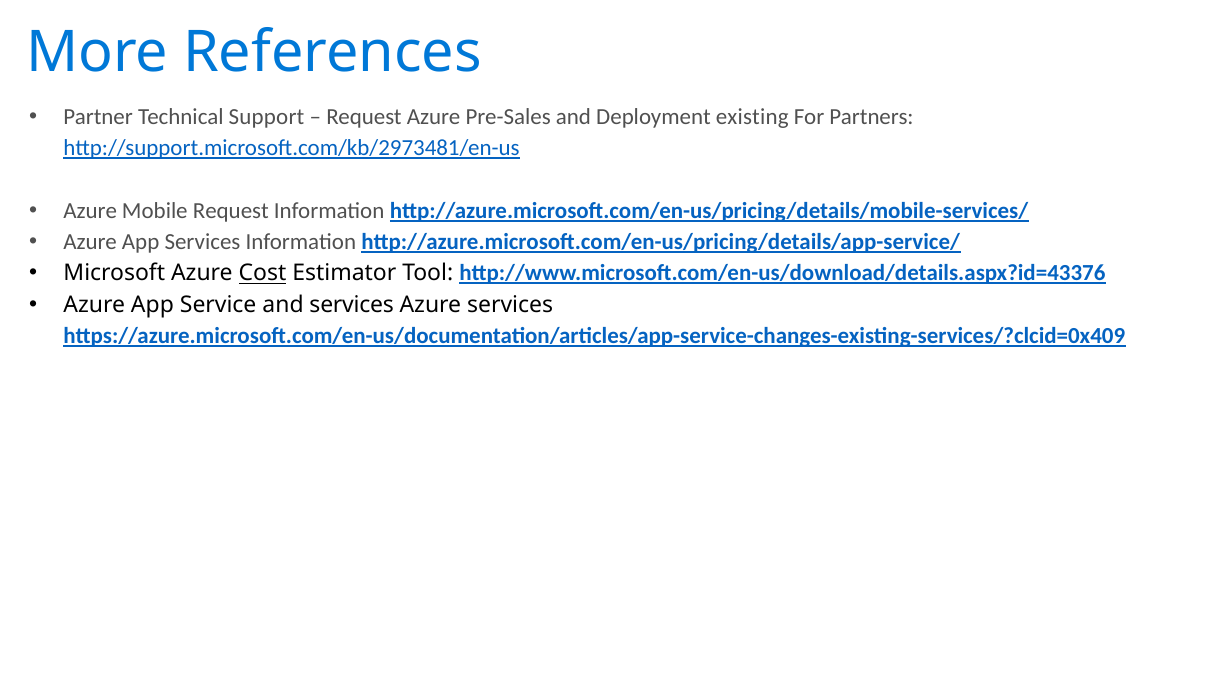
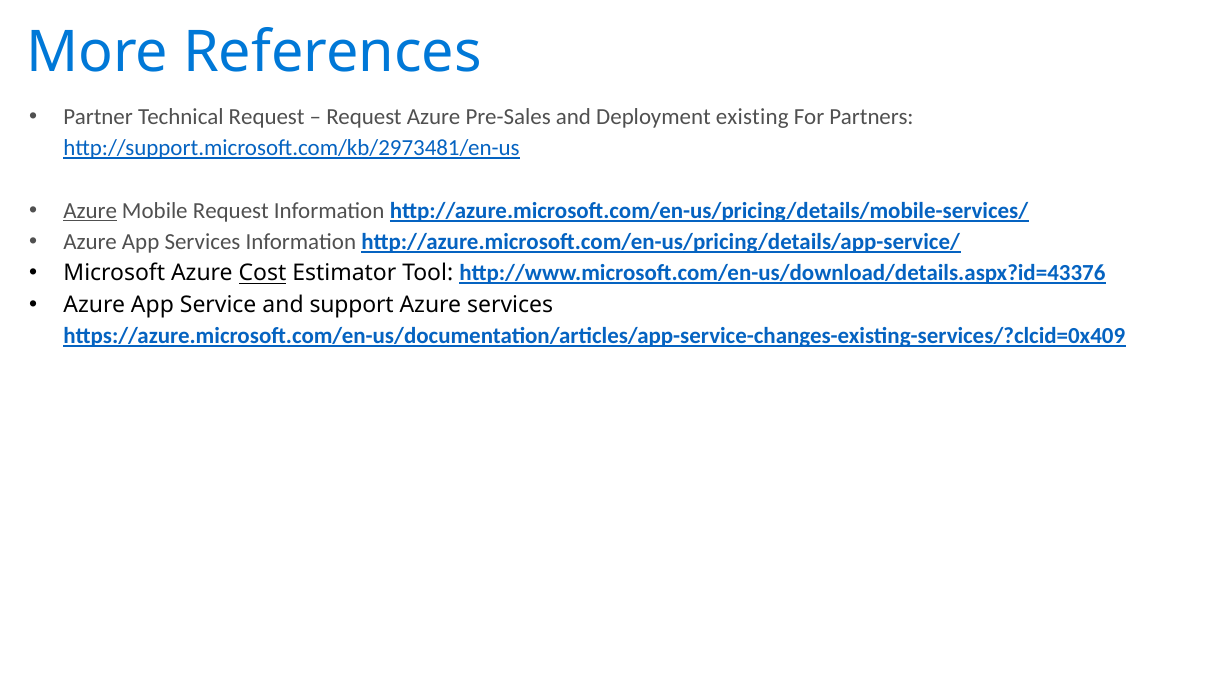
Technical Support: Support -> Request
Azure at (90, 211) underline: none -> present
and services: services -> support
